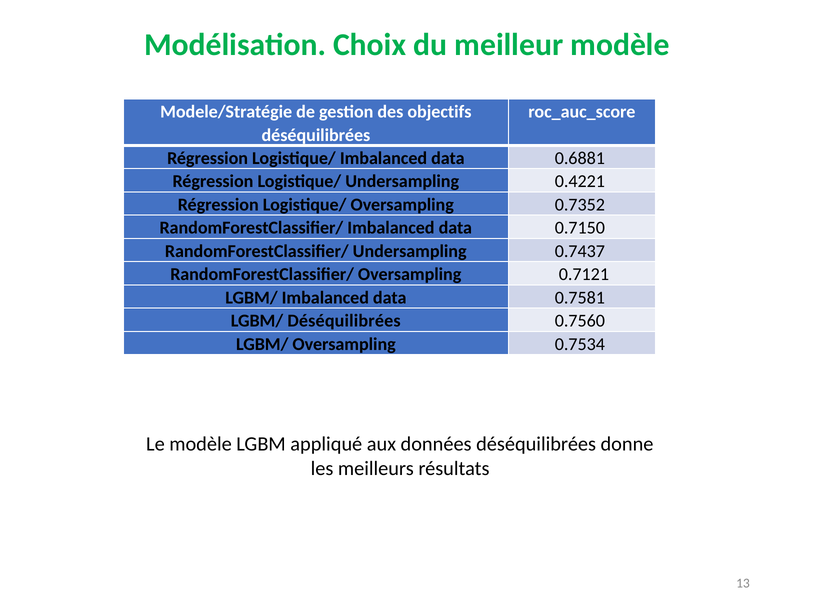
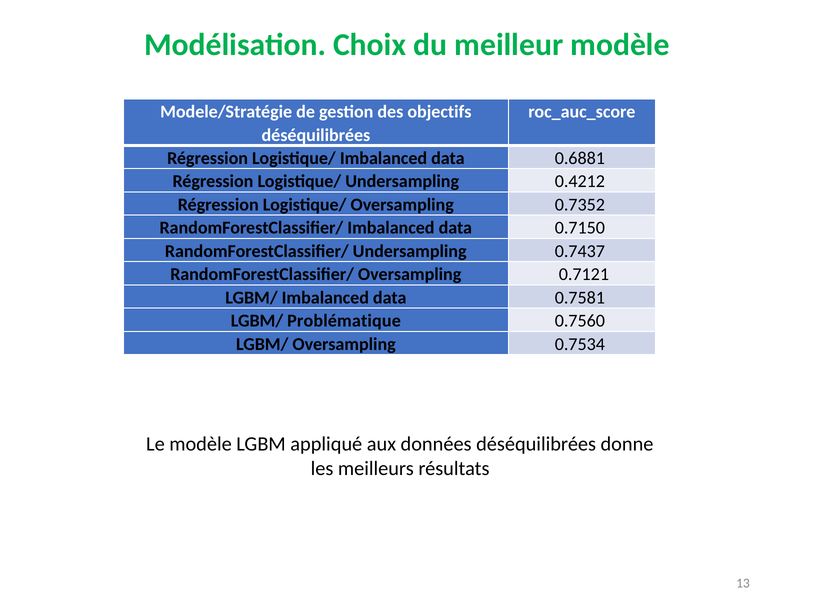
0.4221: 0.4221 -> 0.4212
LGBM/ Déséquilibrées: Déséquilibrées -> Problématique
